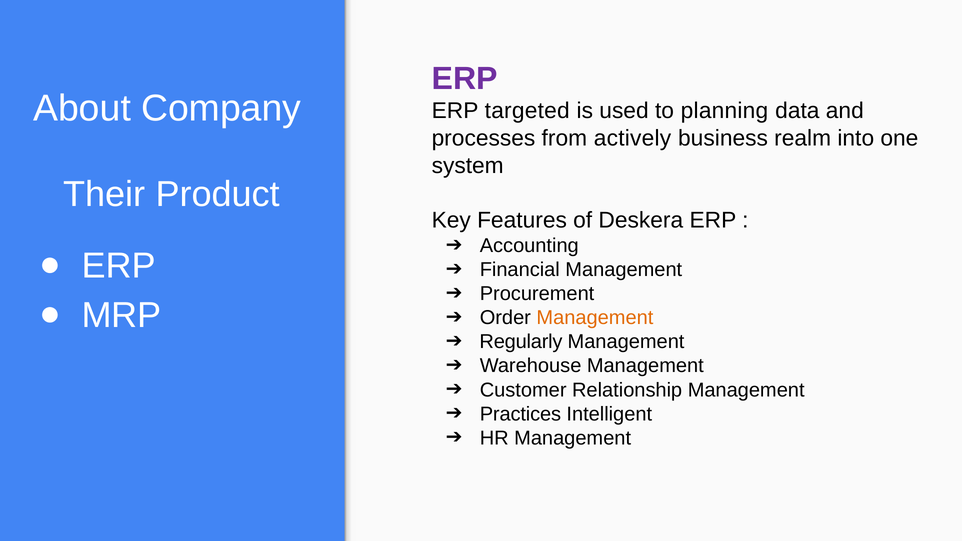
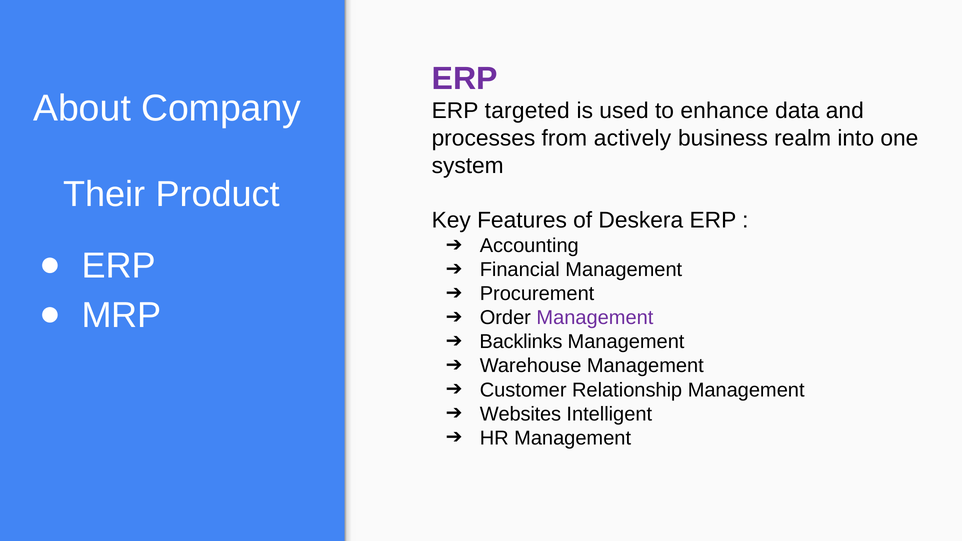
planning: planning -> enhance
Management at (595, 318) colour: orange -> purple
Regularly: Regularly -> Backlinks
Practices: Practices -> Websites
